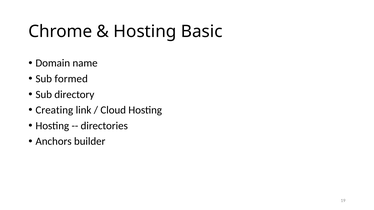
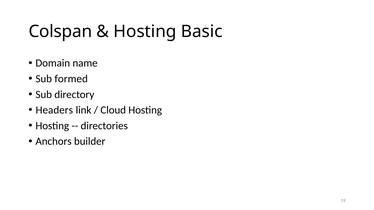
Chrome: Chrome -> Colspan
Creating: Creating -> Headers
